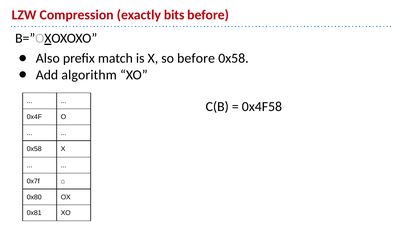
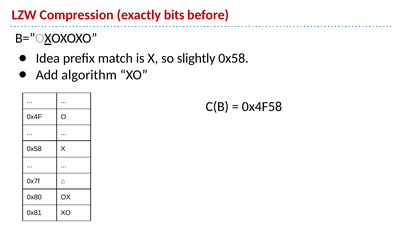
Also: Also -> Idea
so before: before -> slightly
